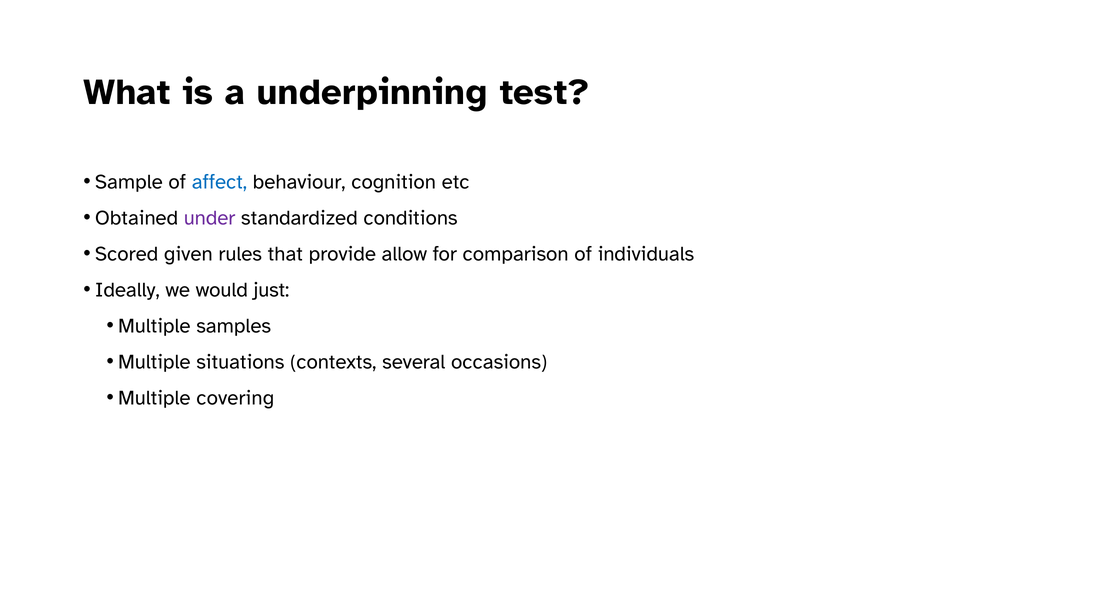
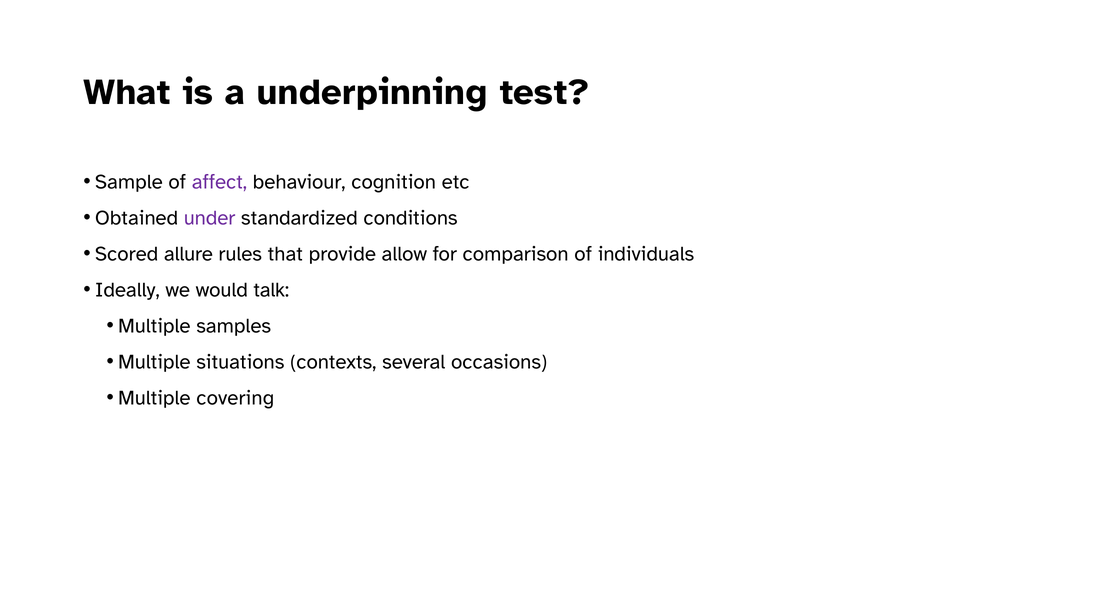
affect colour: blue -> purple
given: given -> allure
just: just -> talk
